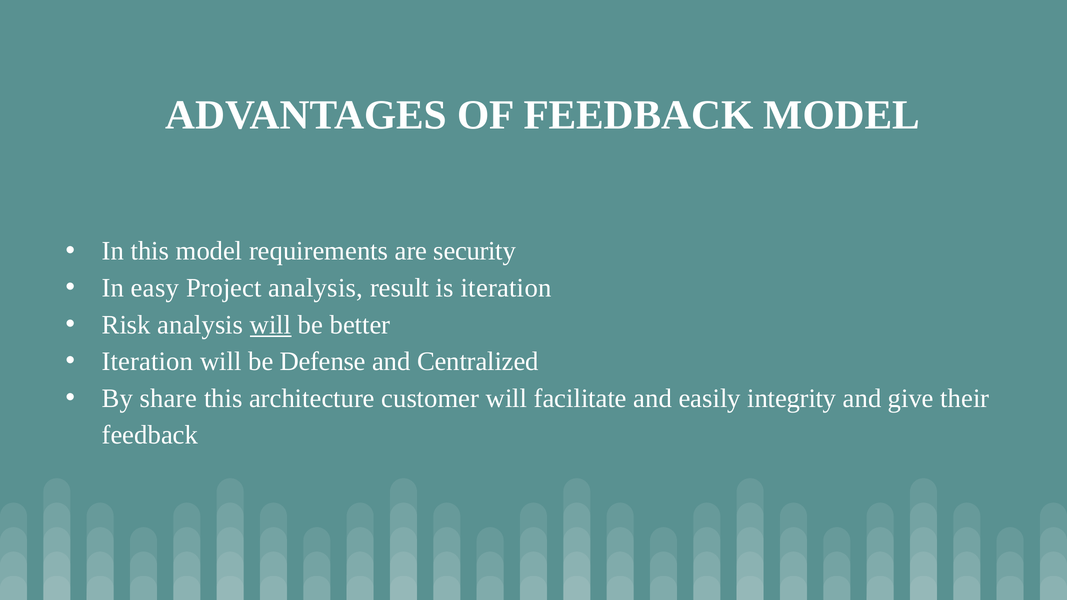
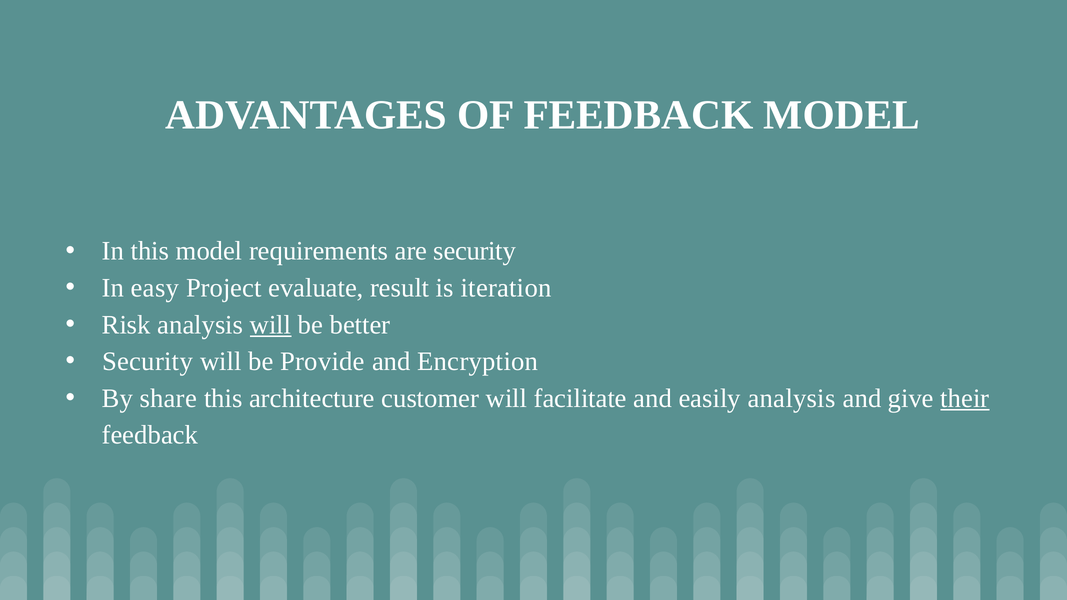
Project analysis: analysis -> evaluate
Iteration at (148, 362): Iteration -> Security
Defense: Defense -> Provide
Centralized: Centralized -> Encryption
easily integrity: integrity -> analysis
their underline: none -> present
